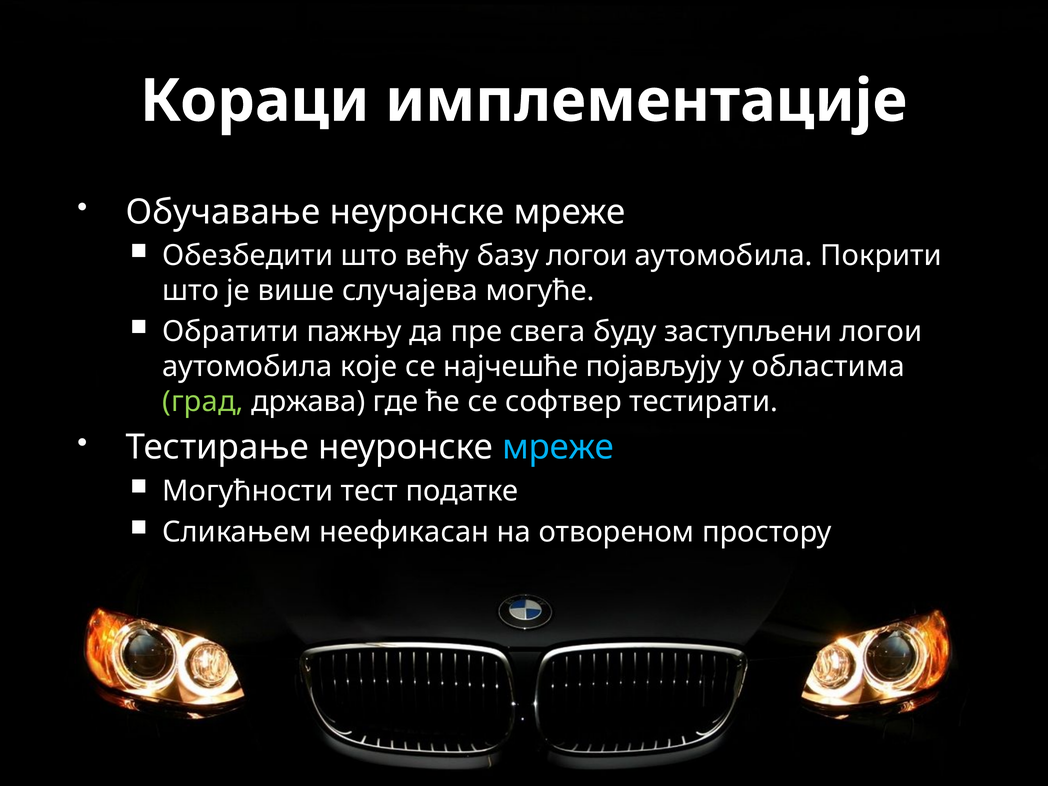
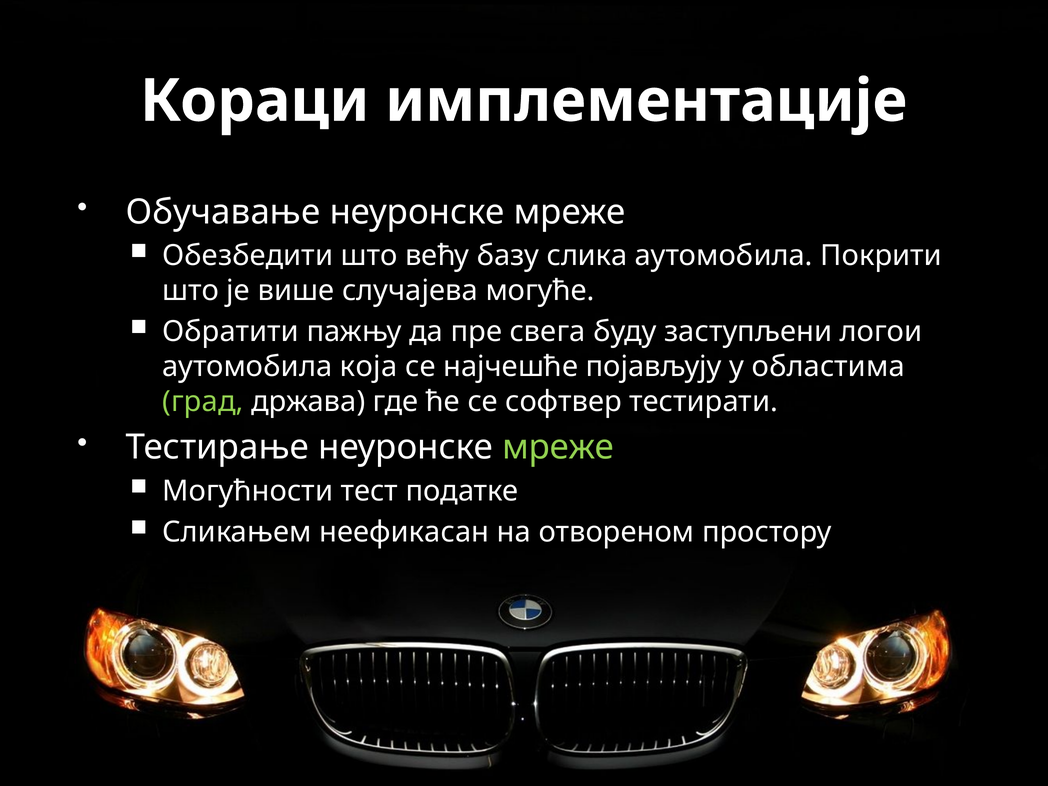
базу логои: логои -> слика
које: које -> која
мреже at (558, 447) colour: light blue -> light green
